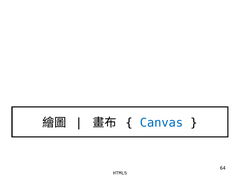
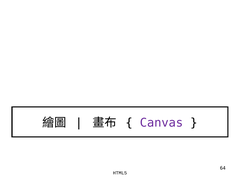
Canvas colour: blue -> purple
